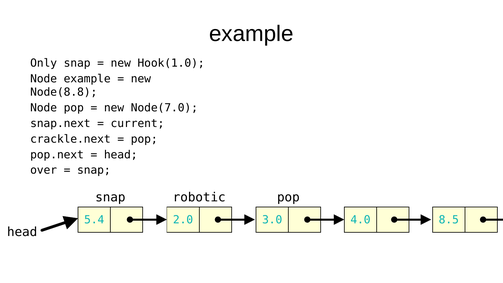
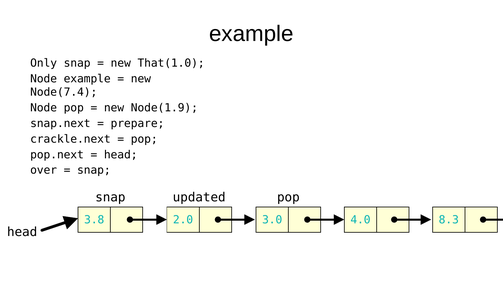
Hook(1.0: Hook(1.0 -> That(1.0
Node(8.8: Node(8.8 -> Node(7.4
Node(7.0: Node(7.0 -> Node(1.9
current: current -> prepare
robotic: robotic -> updated
5.4: 5.4 -> 3.8
8.5: 8.5 -> 8.3
